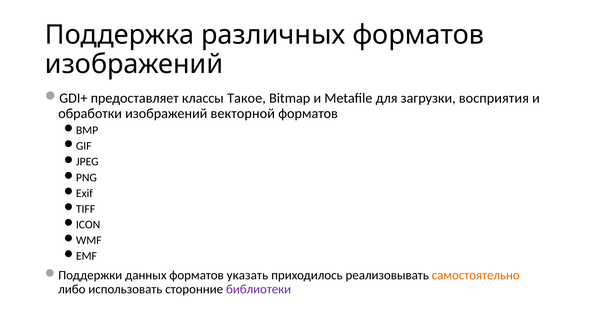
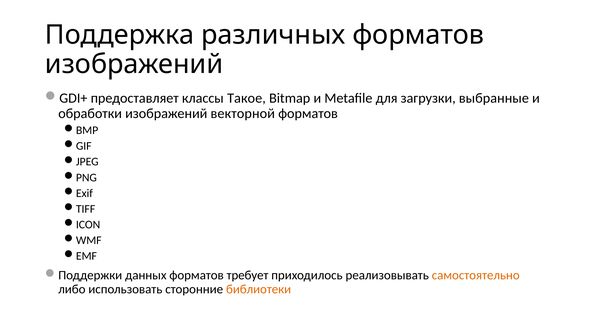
восприятия: восприятия -> выбранные
указать: указать -> требует
библиотеки colour: purple -> orange
